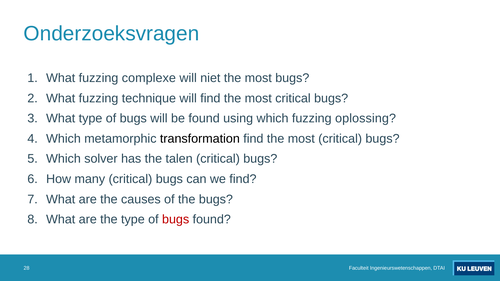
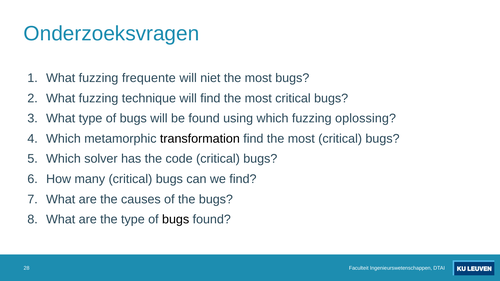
complexe: complexe -> frequente
talen: talen -> code
bugs at (176, 220) colour: red -> black
